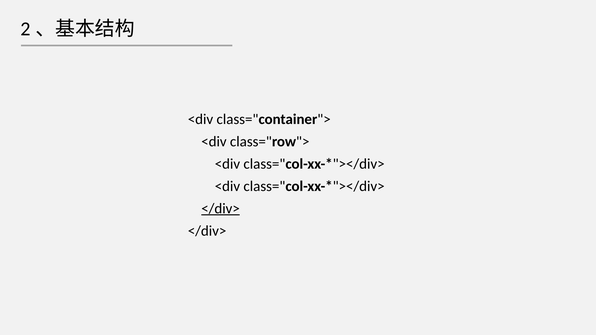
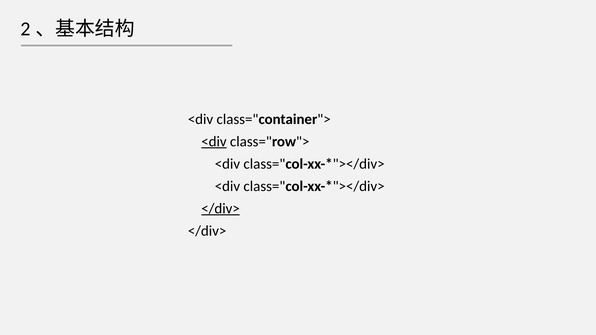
<div at (214, 142) underline: none -> present
